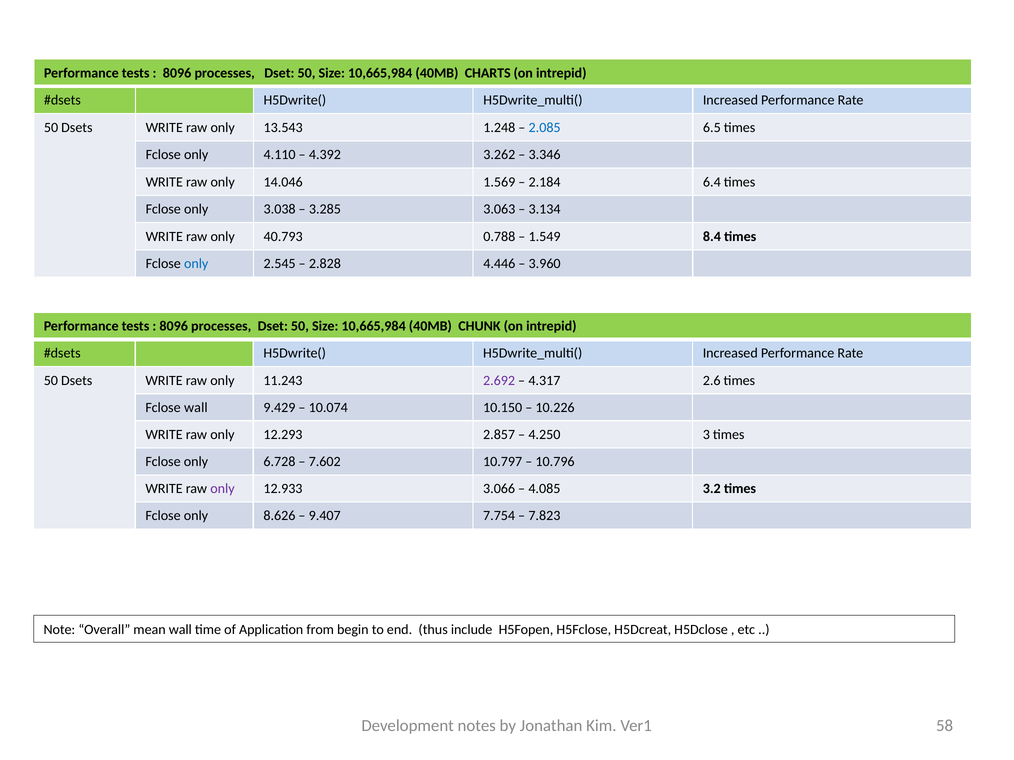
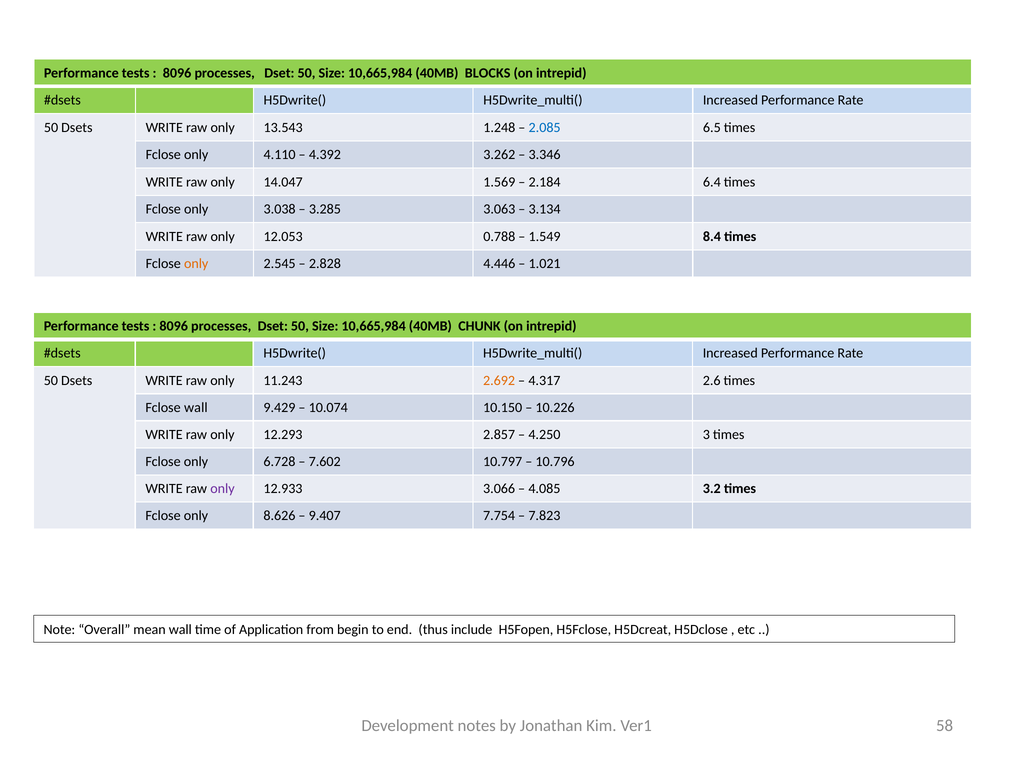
CHARTS: CHARTS -> BLOCKS
14.046: 14.046 -> 14.047
40.793: 40.793 -> 12.053
only at (196, 264) colour: blue -> orange
3.960: 3.960 -> 1.021
2.692 colour: purple -> orange
